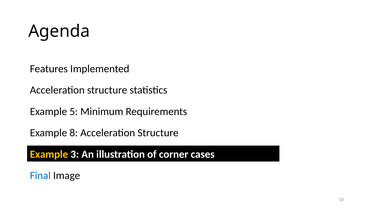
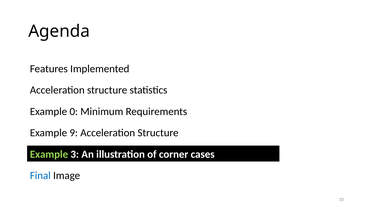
5: 5 -> 0
8: 8 -> 9
Example at (49, 154) colour: yellow -> light green
